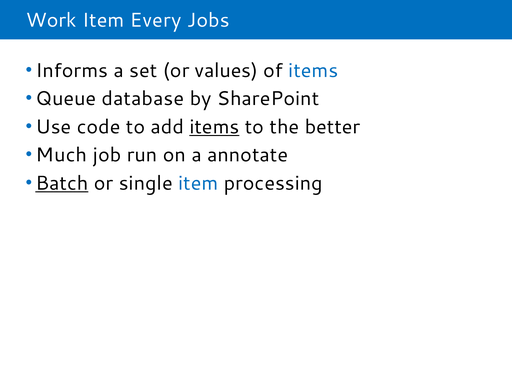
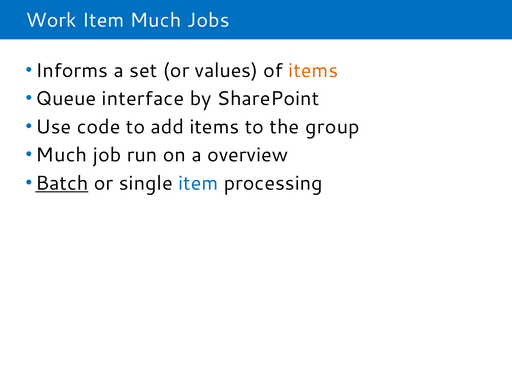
Item Every: Every -> Much
items at (313, 71) colour: blue -> orange
database: database -> interface
items at (214, 127) underline: present -> none
better: better -> group
annotate: annotate -> overview
